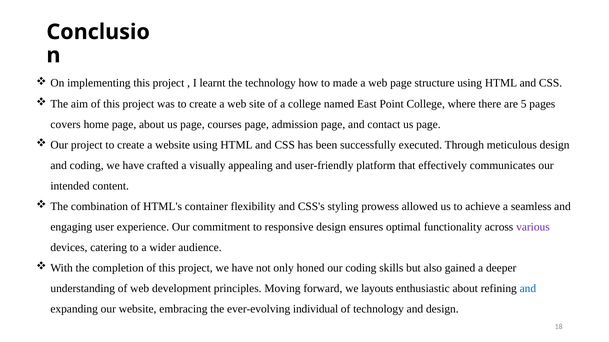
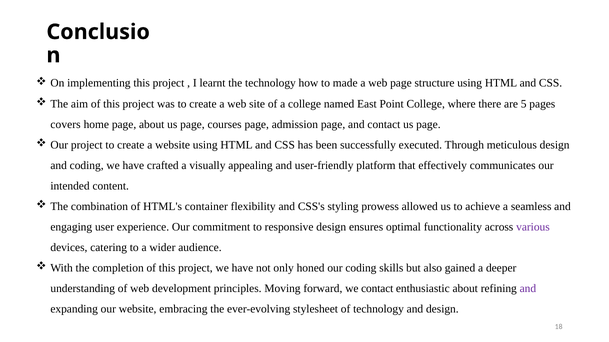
we layouts: layouts -> contact
and at (528, 289) colour: blue -> purple
individual: individual -> stylesheet
